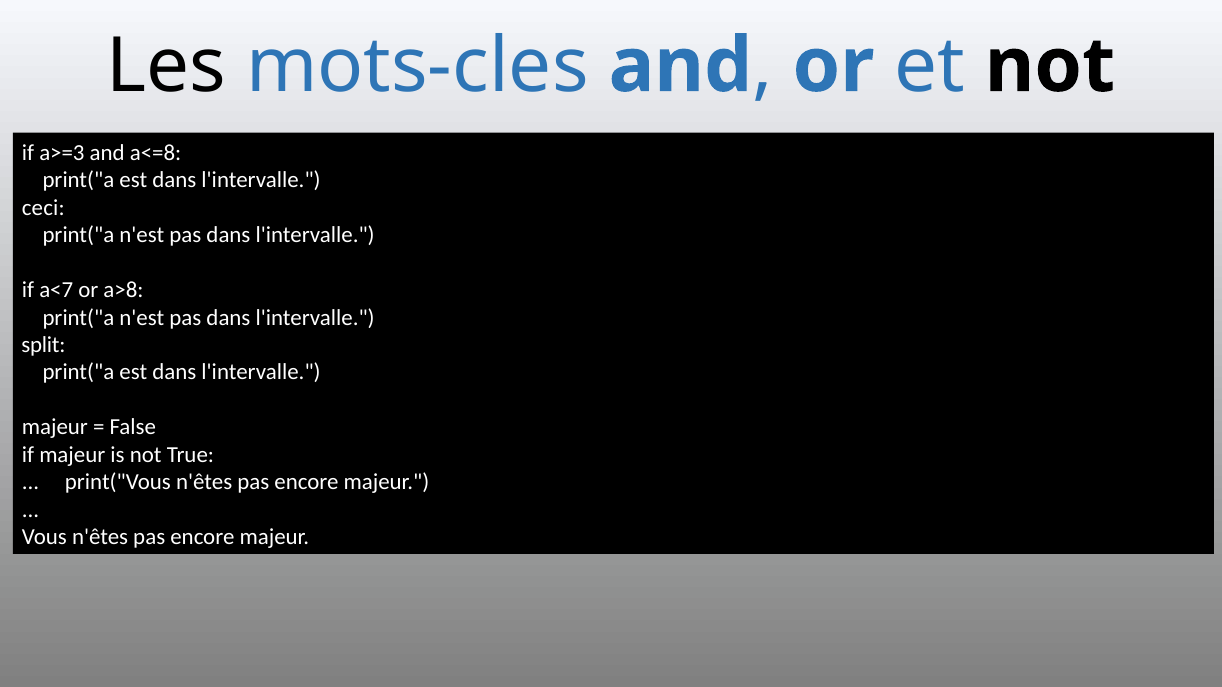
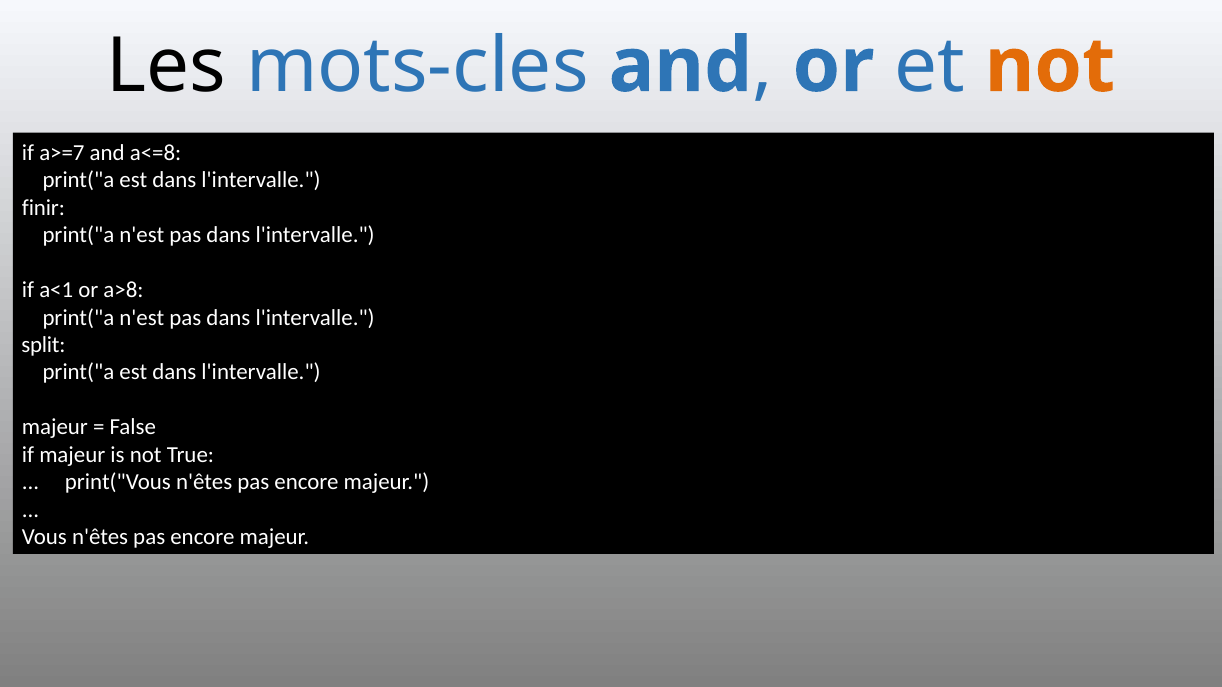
not at (1050, 66) colour: black -> orange
a>=3: a>=3 -> a>=7
ceci: ceci -> finir
a<7: a<7 -> a<1
